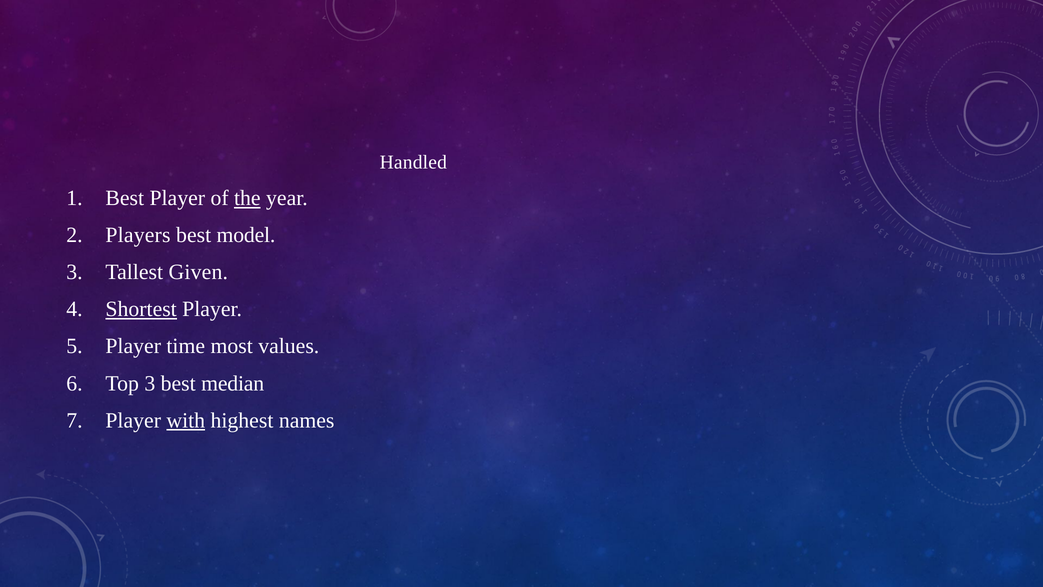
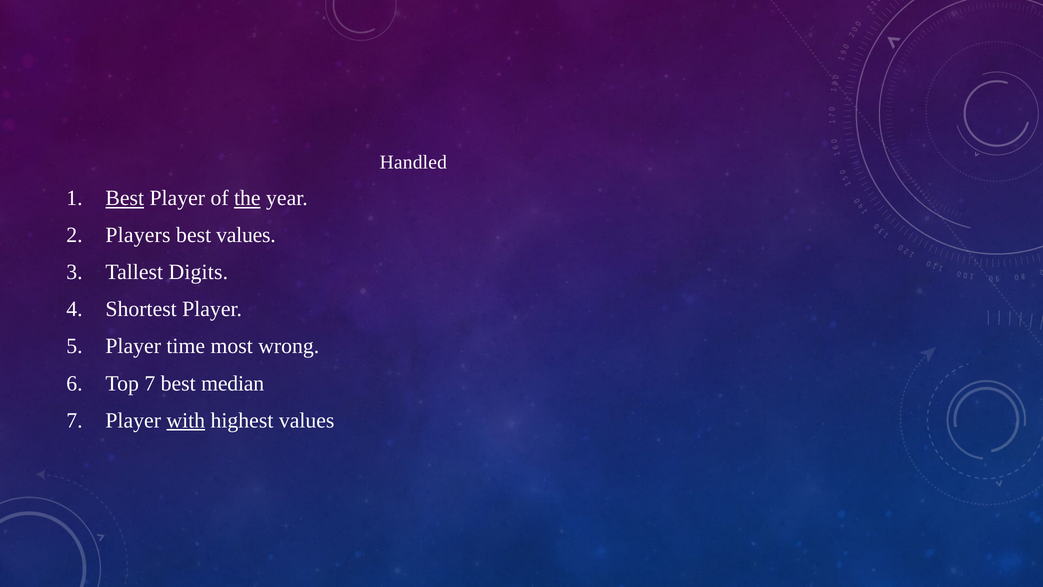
Best at (125, 198) underline: none -> present
best model: model -> values
Given: Given -> Digits
Shortest underline: present -> none
values: values -> wrong
Top 3: 3 -> 7
highest names: names -> values
